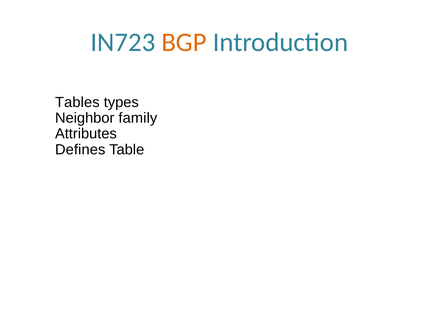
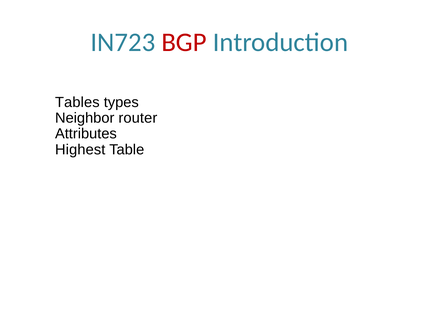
BGP colour: orange -> red
family: family -> router
Defines: Defines -> Highest
